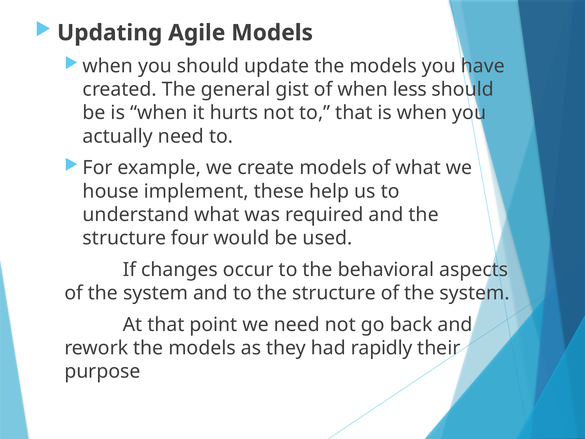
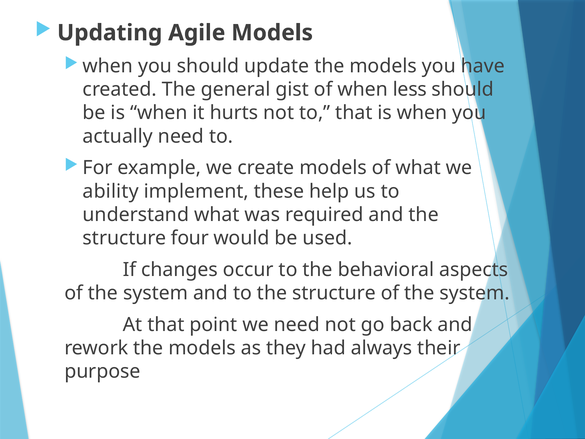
house: house -> ability
rapidly: rapidly -> always
